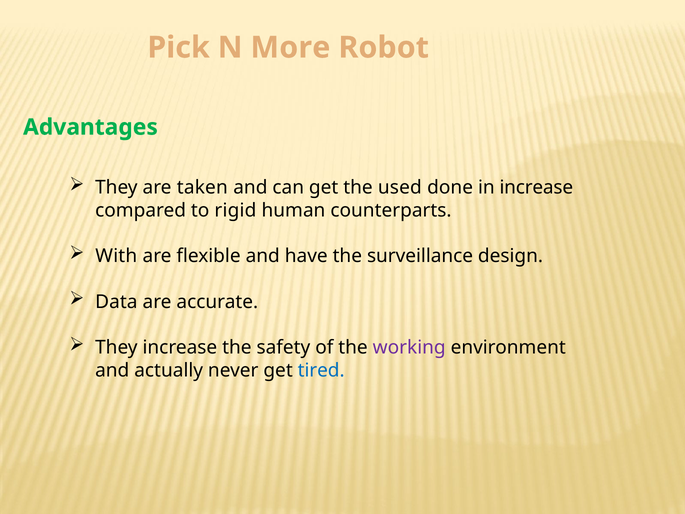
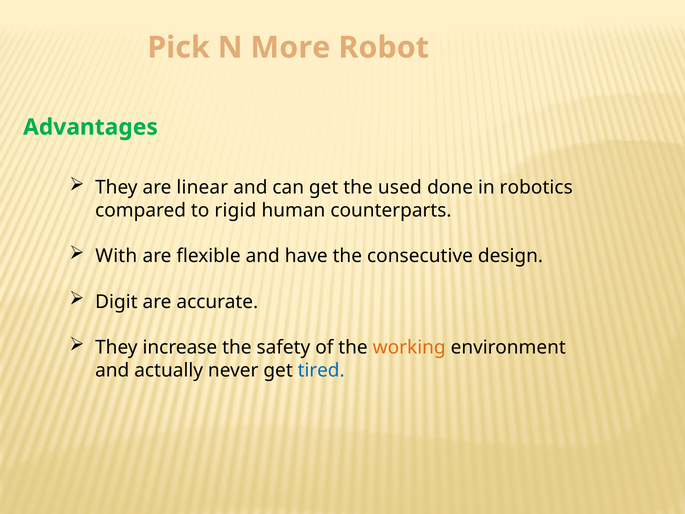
taken: taken -> linear
in increase: increase -> robotics
surveillance: surveillance -> consecutive
Data: Data -> Digit
working colour: purple -> orange
